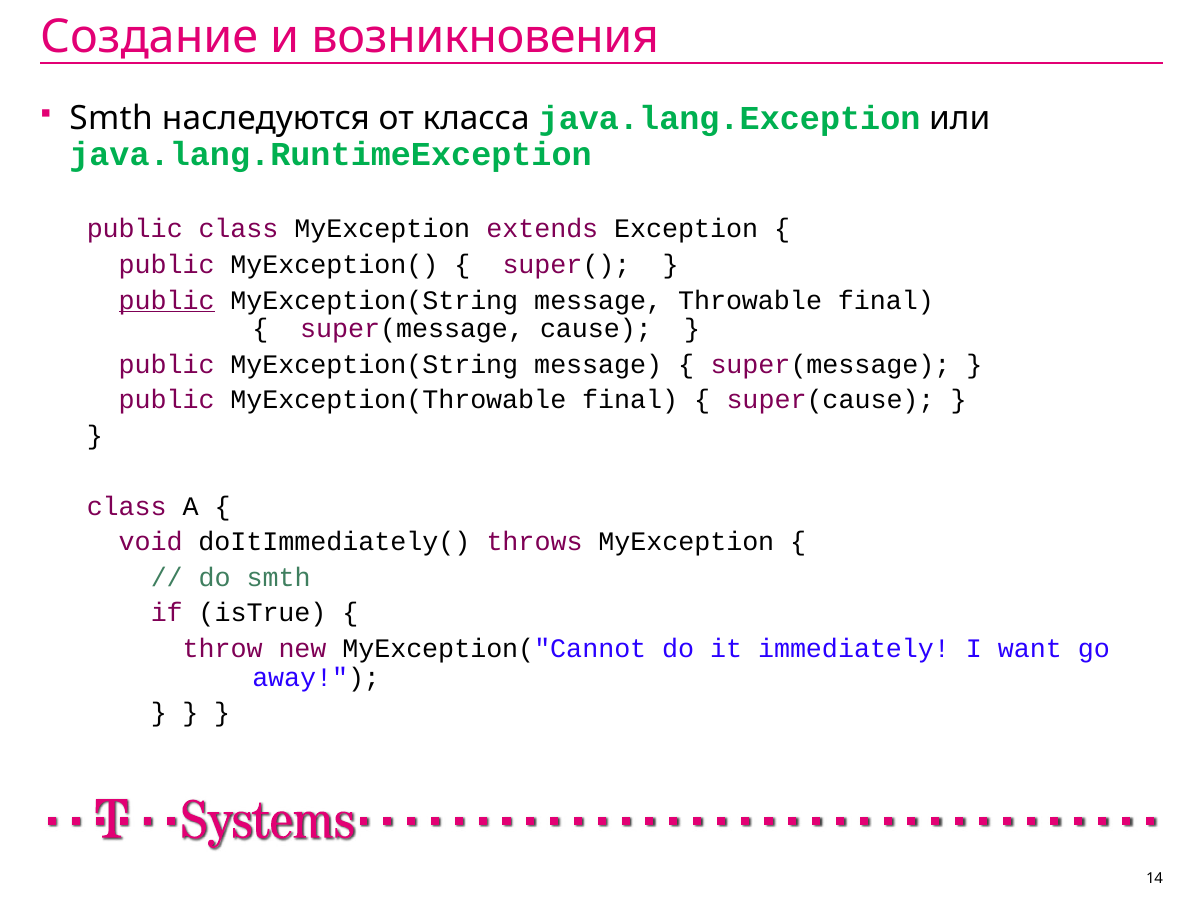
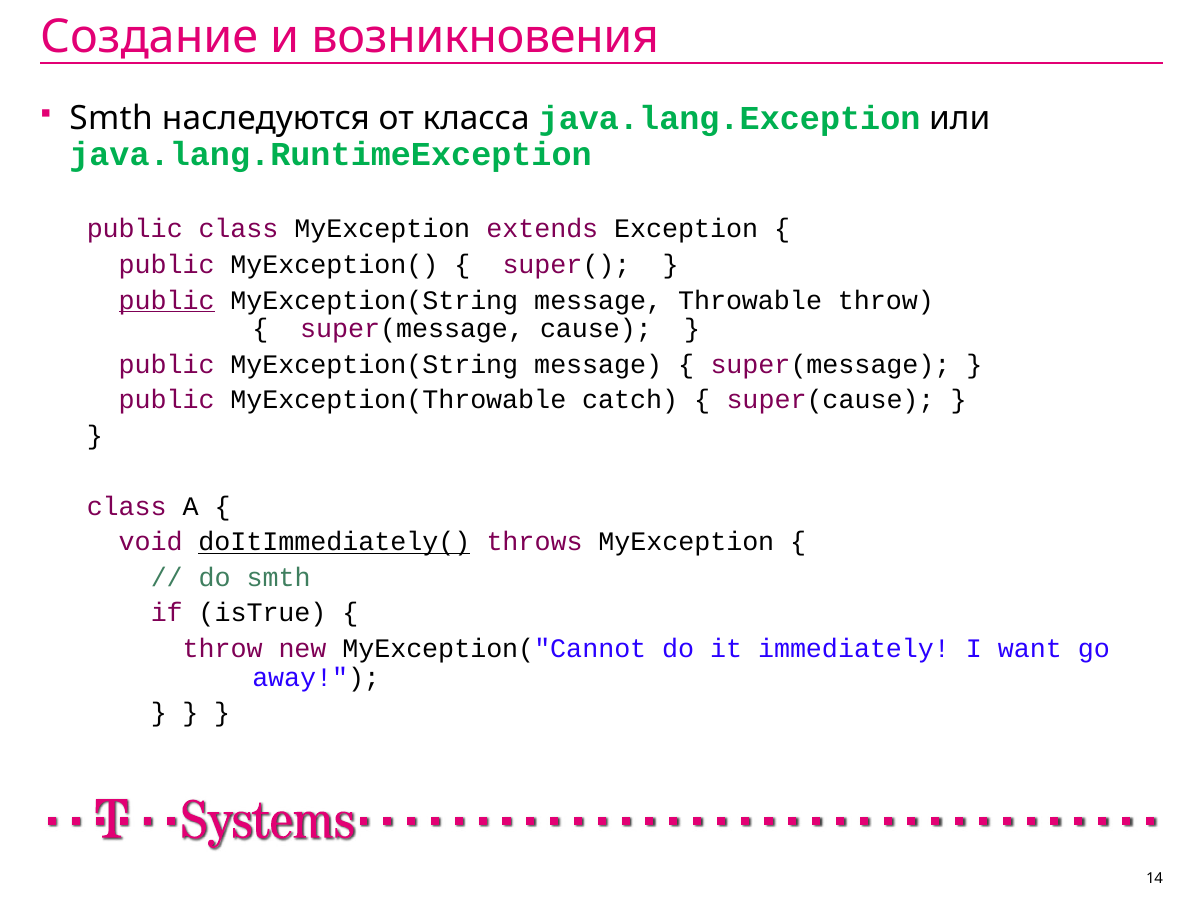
Throwable final: final -> throw
MyException(Throwable final: final -> catch
doItImmediately( underline: none -> present
